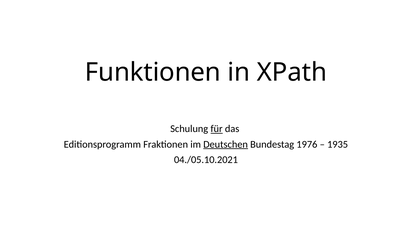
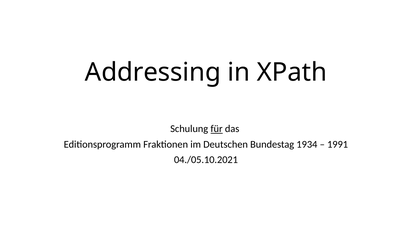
Funktionen: Funktionen -> Addressing
Deutschen underline: present -> none
1976: 1976 -> 1934
1935: 1935 -> 1991
